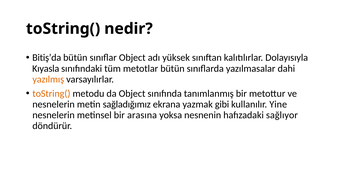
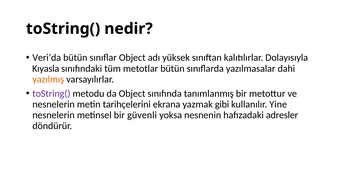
Bitiş’da: Bitiş’da -> Veri’da
toString( at (51, 93) colour: orange -> purple
sağladığımız: sağladığımız -> tarihçelerini
arasına: arasına -> güvenli
sağlıyor: sağlıyor -> adresler
